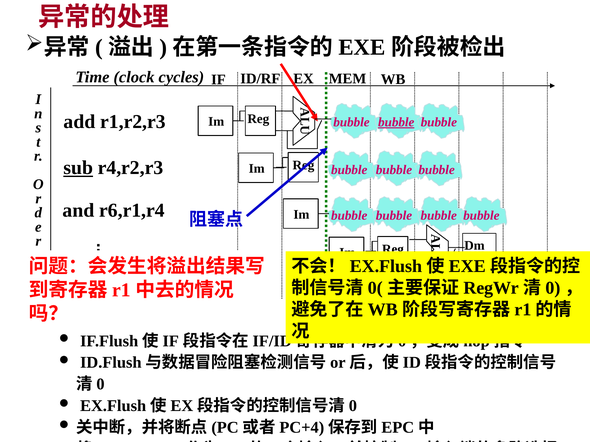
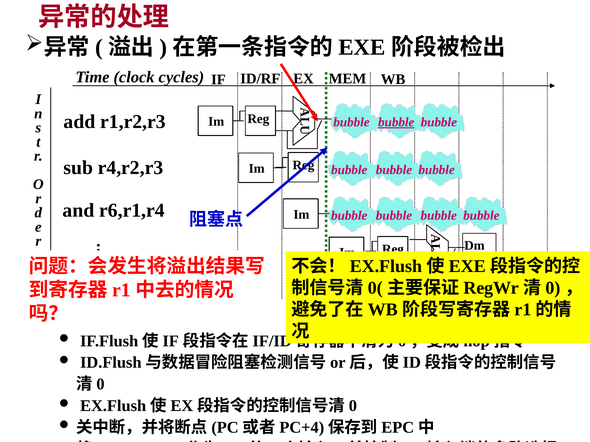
sub underline: present -> none
